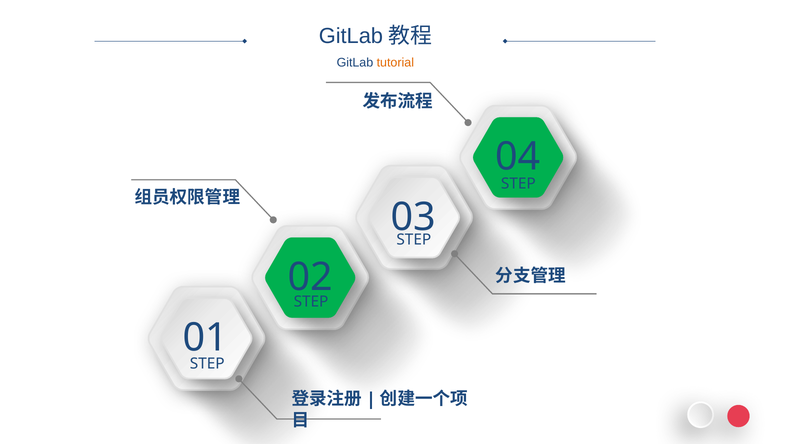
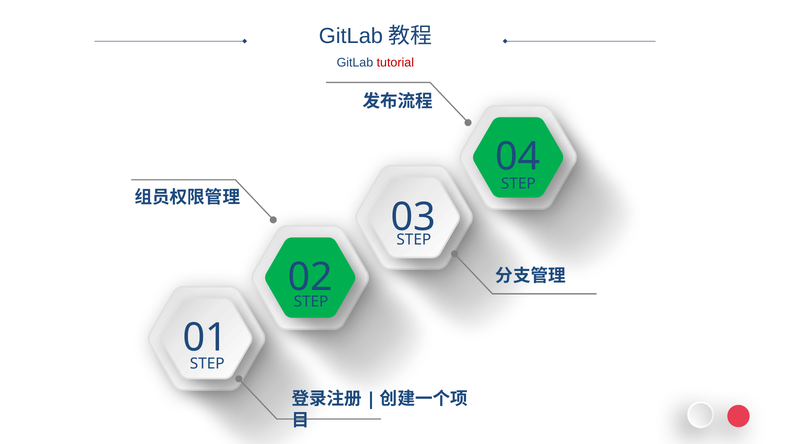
tutorial colour: orange -> red
